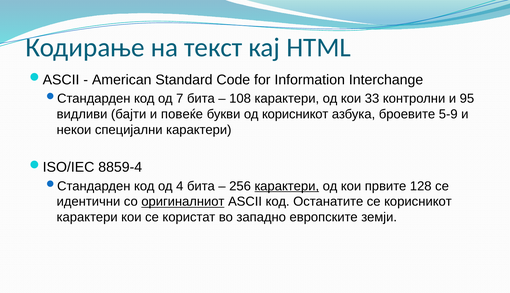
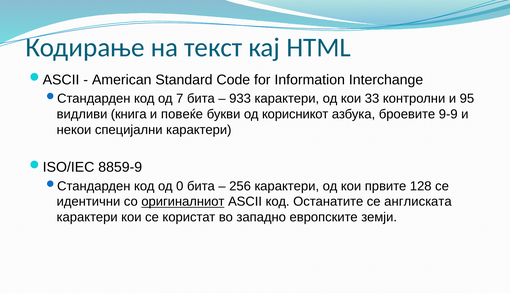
108: 108 -> 933
бајти: бајти -> книга
5-9: 5-9 -> 9-9
8859-4: 8859-4 -> 8859-9
4: 4 -> 0
карактери at (287, 186) underline: present -> none
се корисникот: корисникот -> англиската
